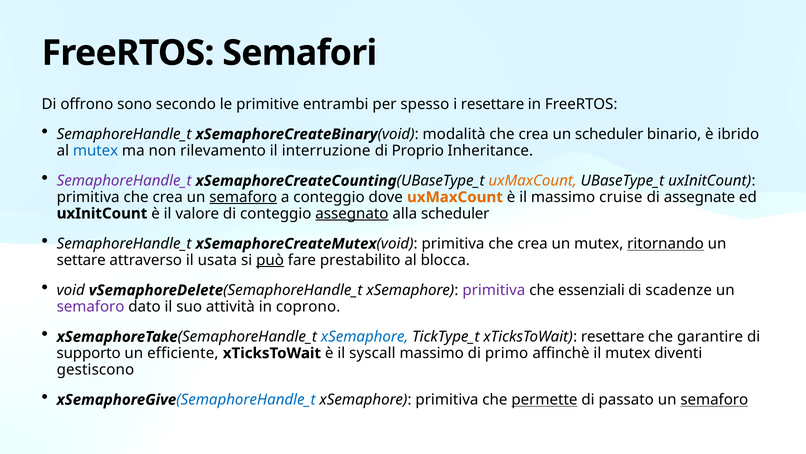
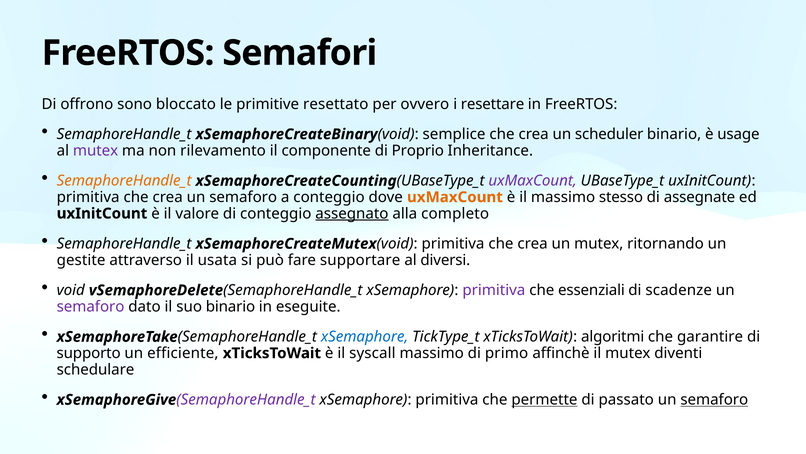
secondo: secondo -> bloccato
entrambi: entrambi -> resettato
spesso: spesso -> ovvero
modalità: modalità -> semplice
ibrido: ibrido -> usage
mutex at (96, 150) colour: blue -> purple
interruzione: interruzione -> componente
SemaphoreHandle_t at (124, 181) colour: purple -> orange
uxMaxCount at (533, 181) colour: orange -> purple
semaforo at (243, 197) underline: present -> none
cruise: cruise -> stesso
alla scheduler: scheduler -> completo
ritornando underline: present -> none
settare: settare -> gestite
può underline: present -> none
prestabilito: prestabilito -> supportare
blocca: blocca -> diversi
suo attività: attività -> binario
coprono: coprono -> eseguite
xTicksToWait resettare: resettare -> algoritmi
gestiscono: gestiscono -> schedulare
SemaphoreHandle_t at (246, 399) colour: blue -> purple
